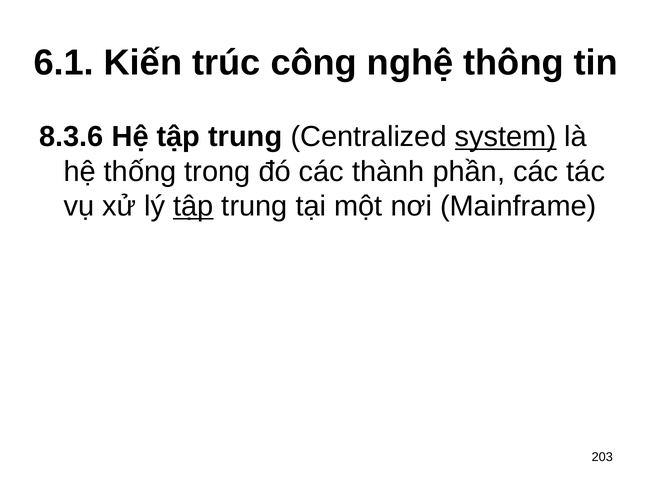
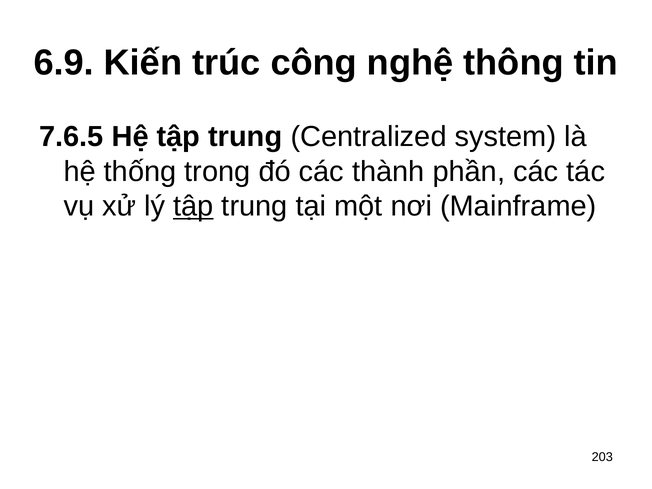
6.1: 6.1 -> 6.9
8.3.6: 8.3.6 -> 7.6.5
system underline: present -> none
